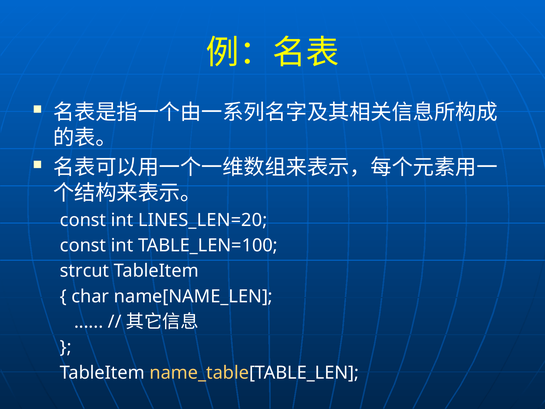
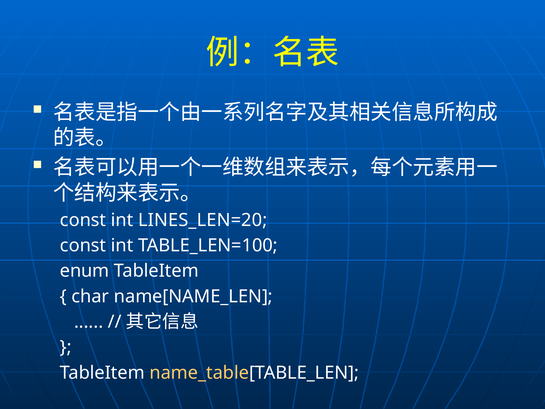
strcut: strcut -> enum
